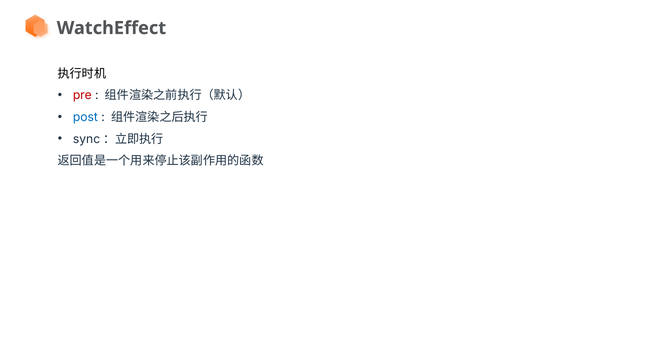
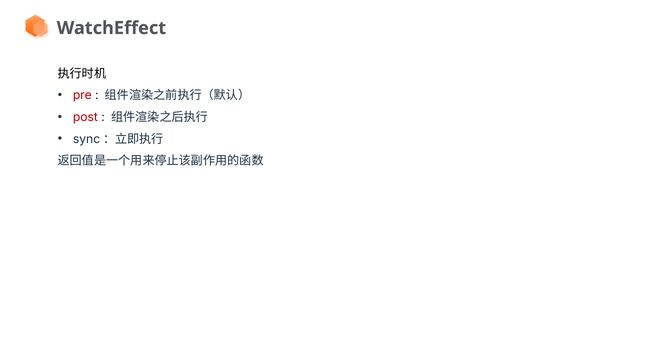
post colour: blue -> red
